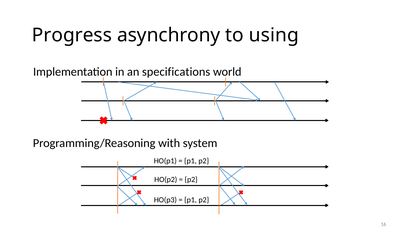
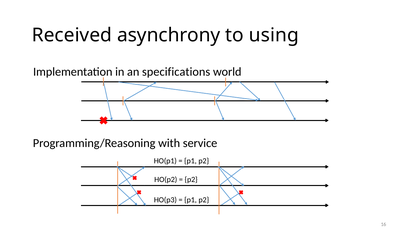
Progress: Progress -> Received
system: system -> service
